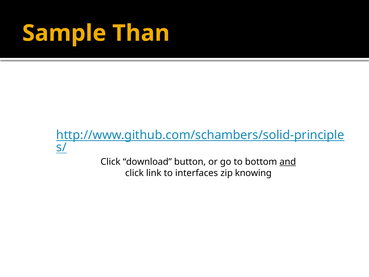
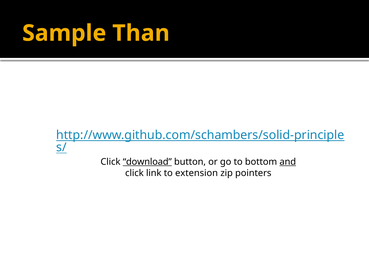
download underline: none -> present
interfaces: interfaces -> extension
knowing: knowing -> pointers
